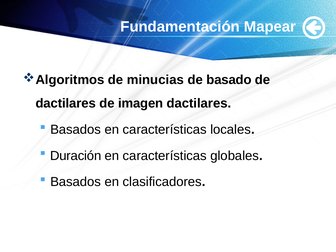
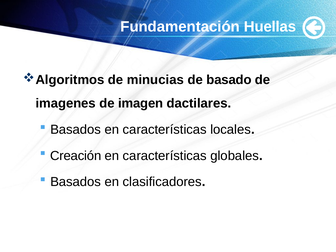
Mapear: Mapear -> Huellas
dactilares at (66, 103): dactilares -> imagenes
Duración: Duración -> Creación
